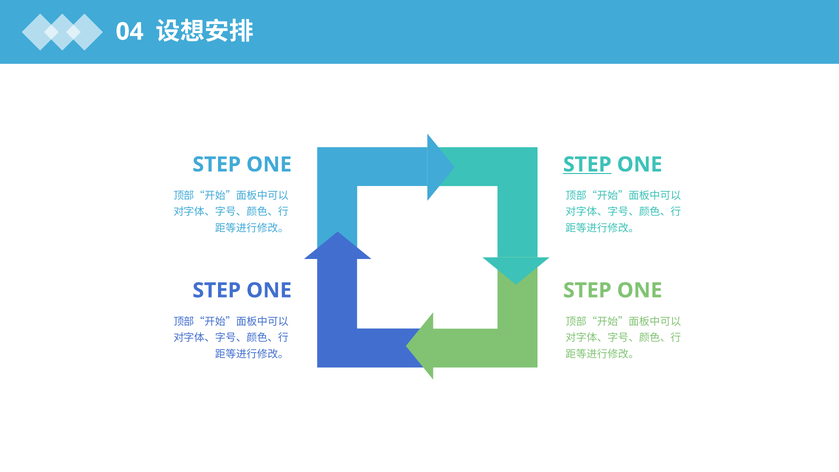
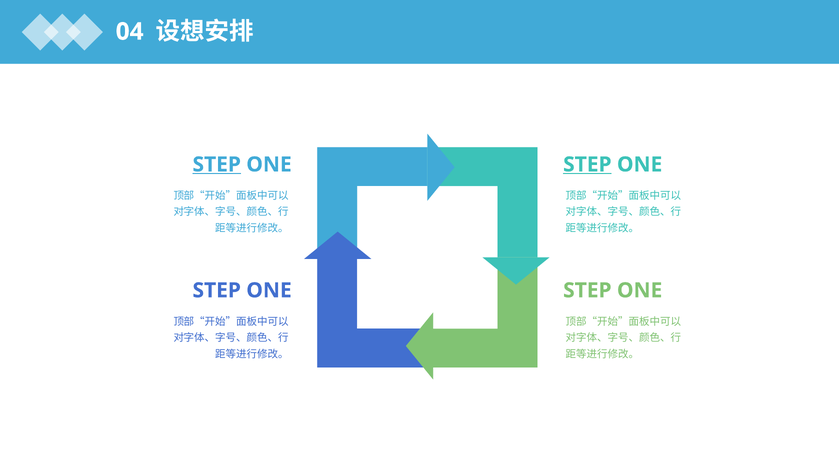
STEP at (217, 164) underline: none -> present
